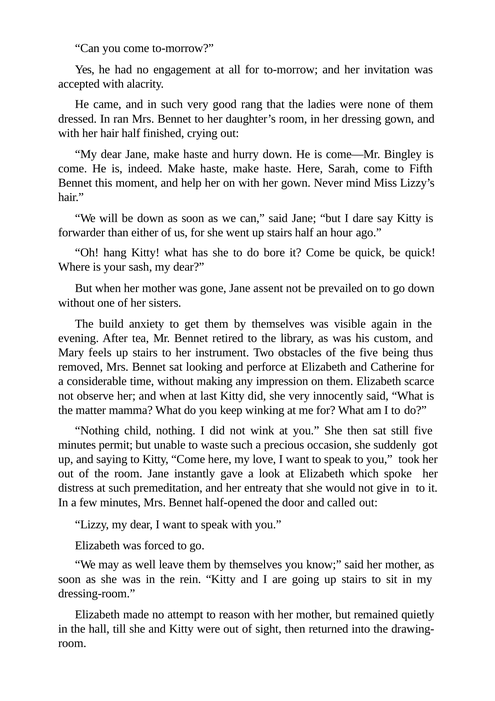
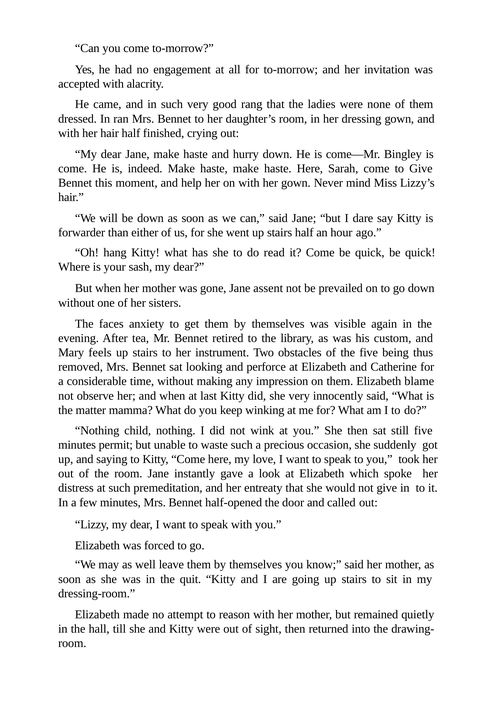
to Fifth: Fifth -> Give
bore: bore -> read
build: build -> faces
scarce: scarce -> blame
rein: rein -> quit
